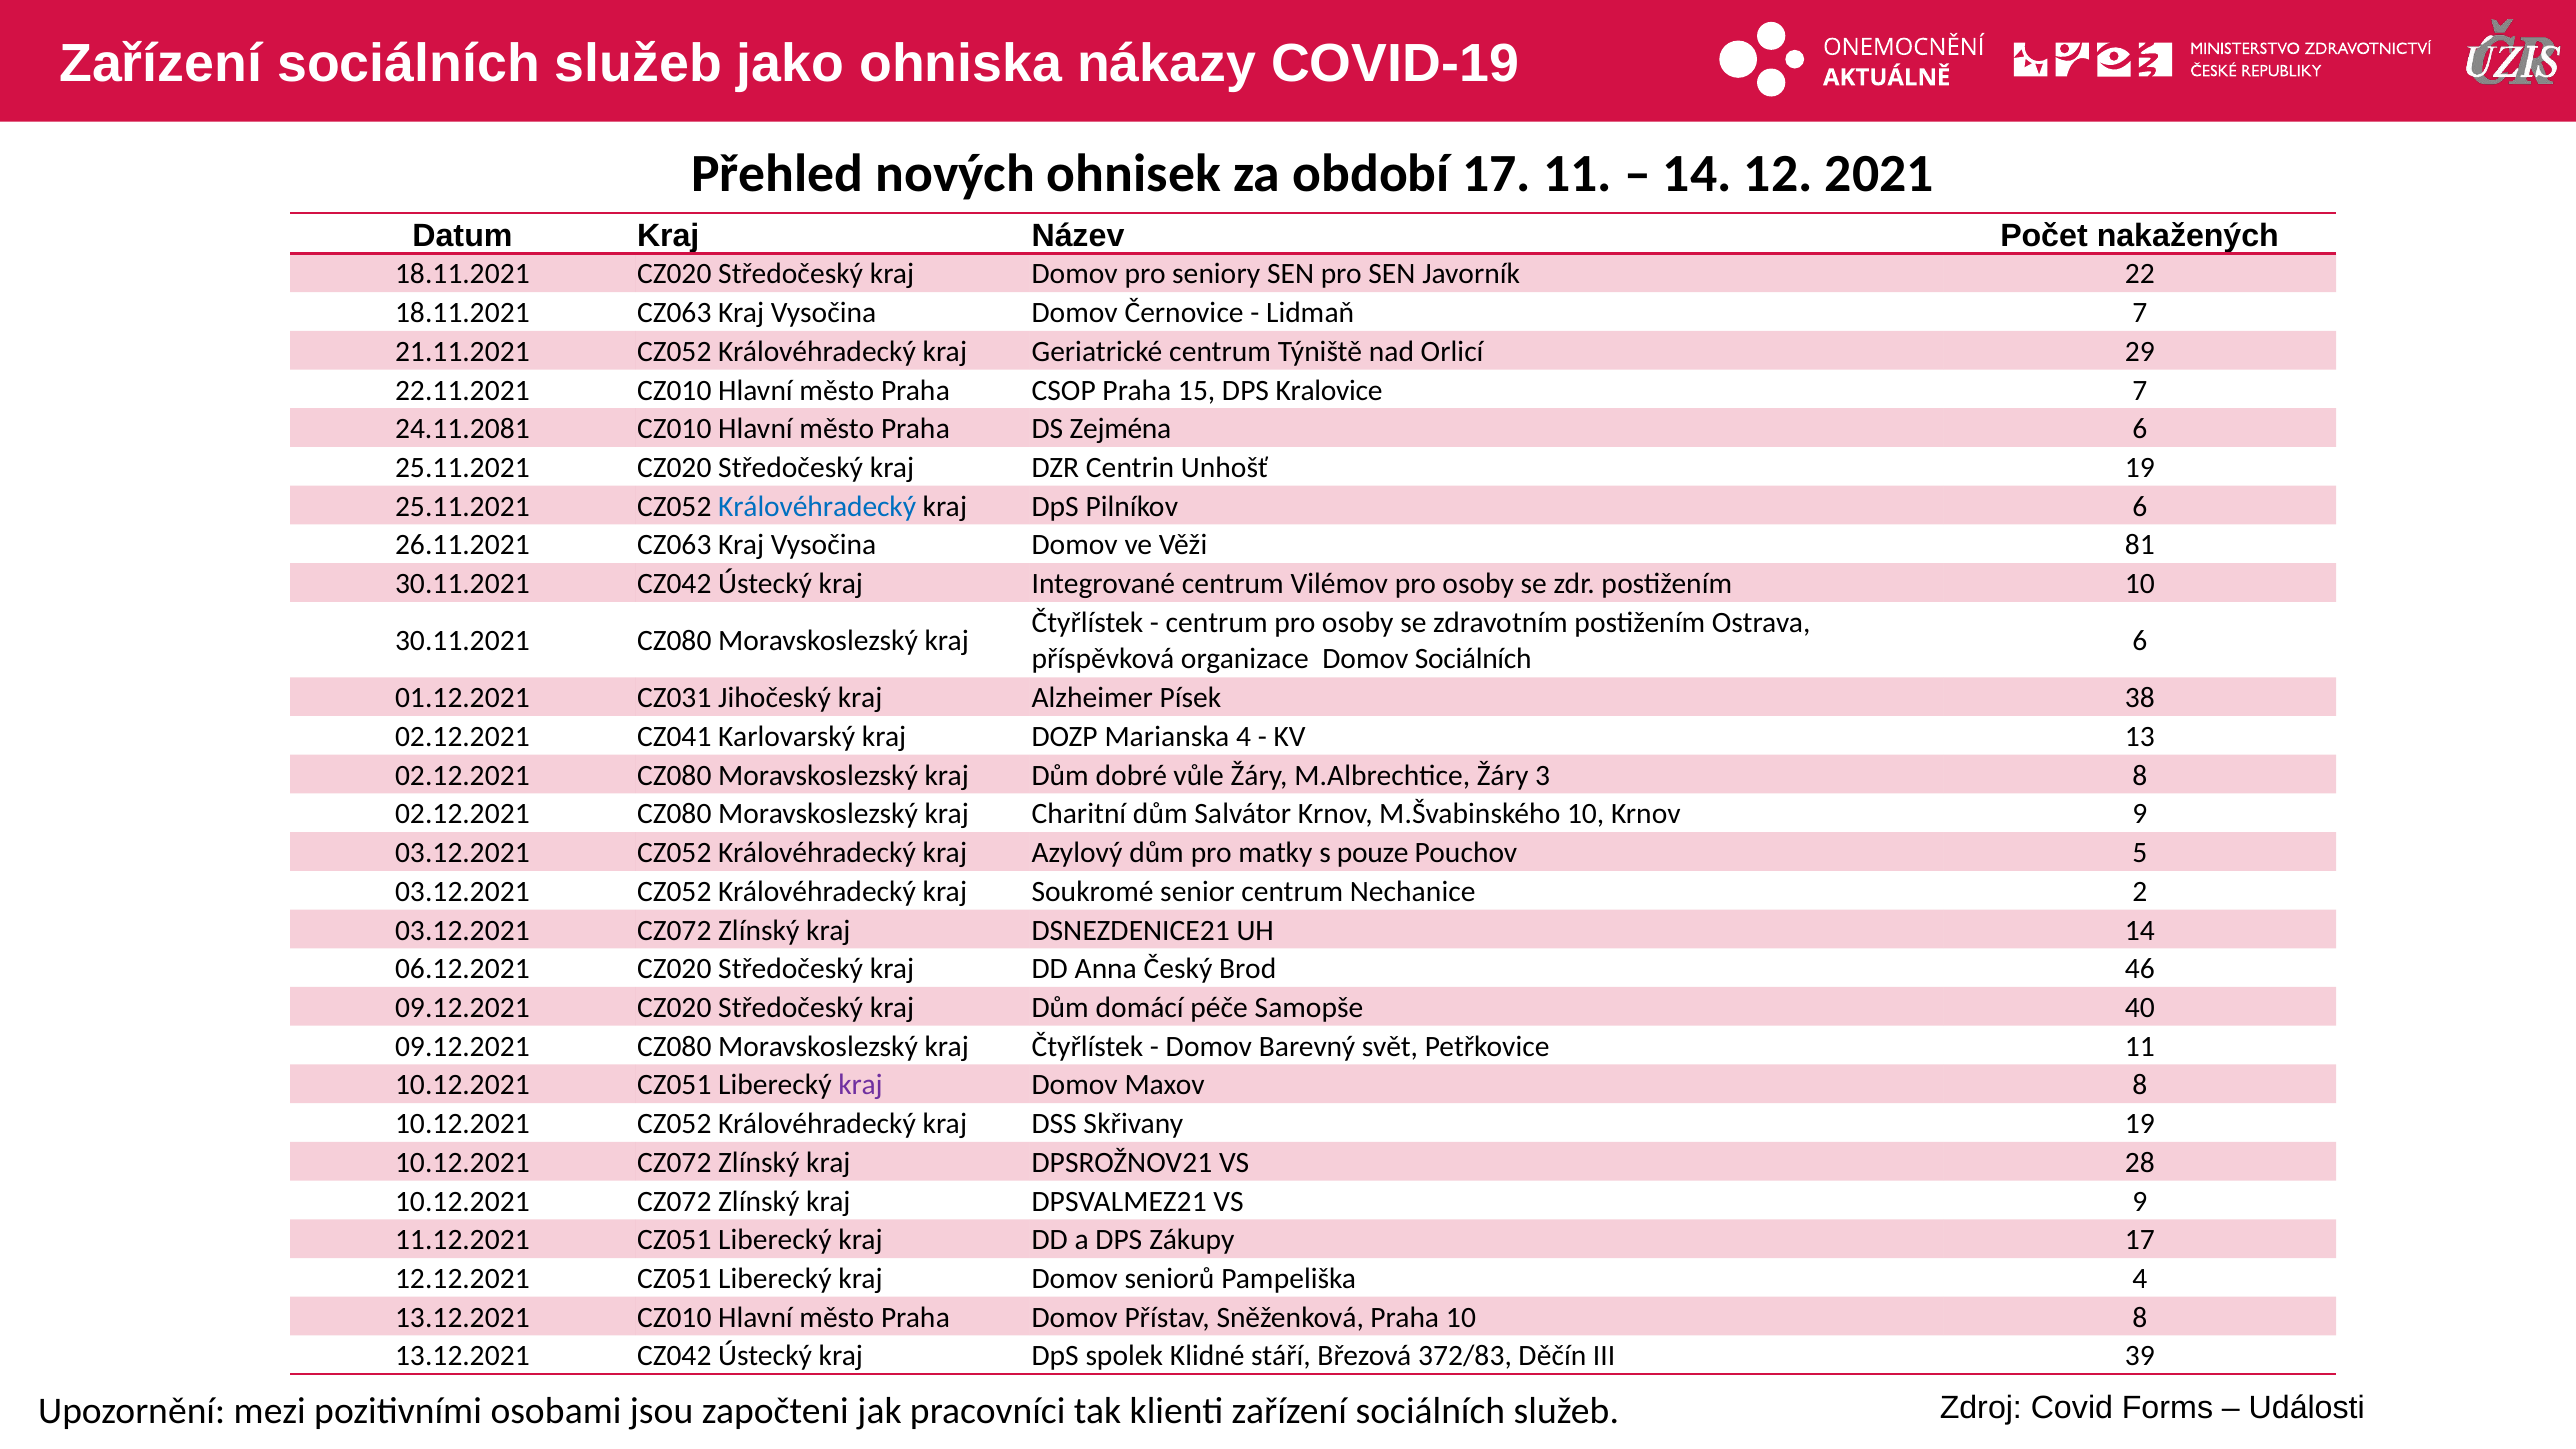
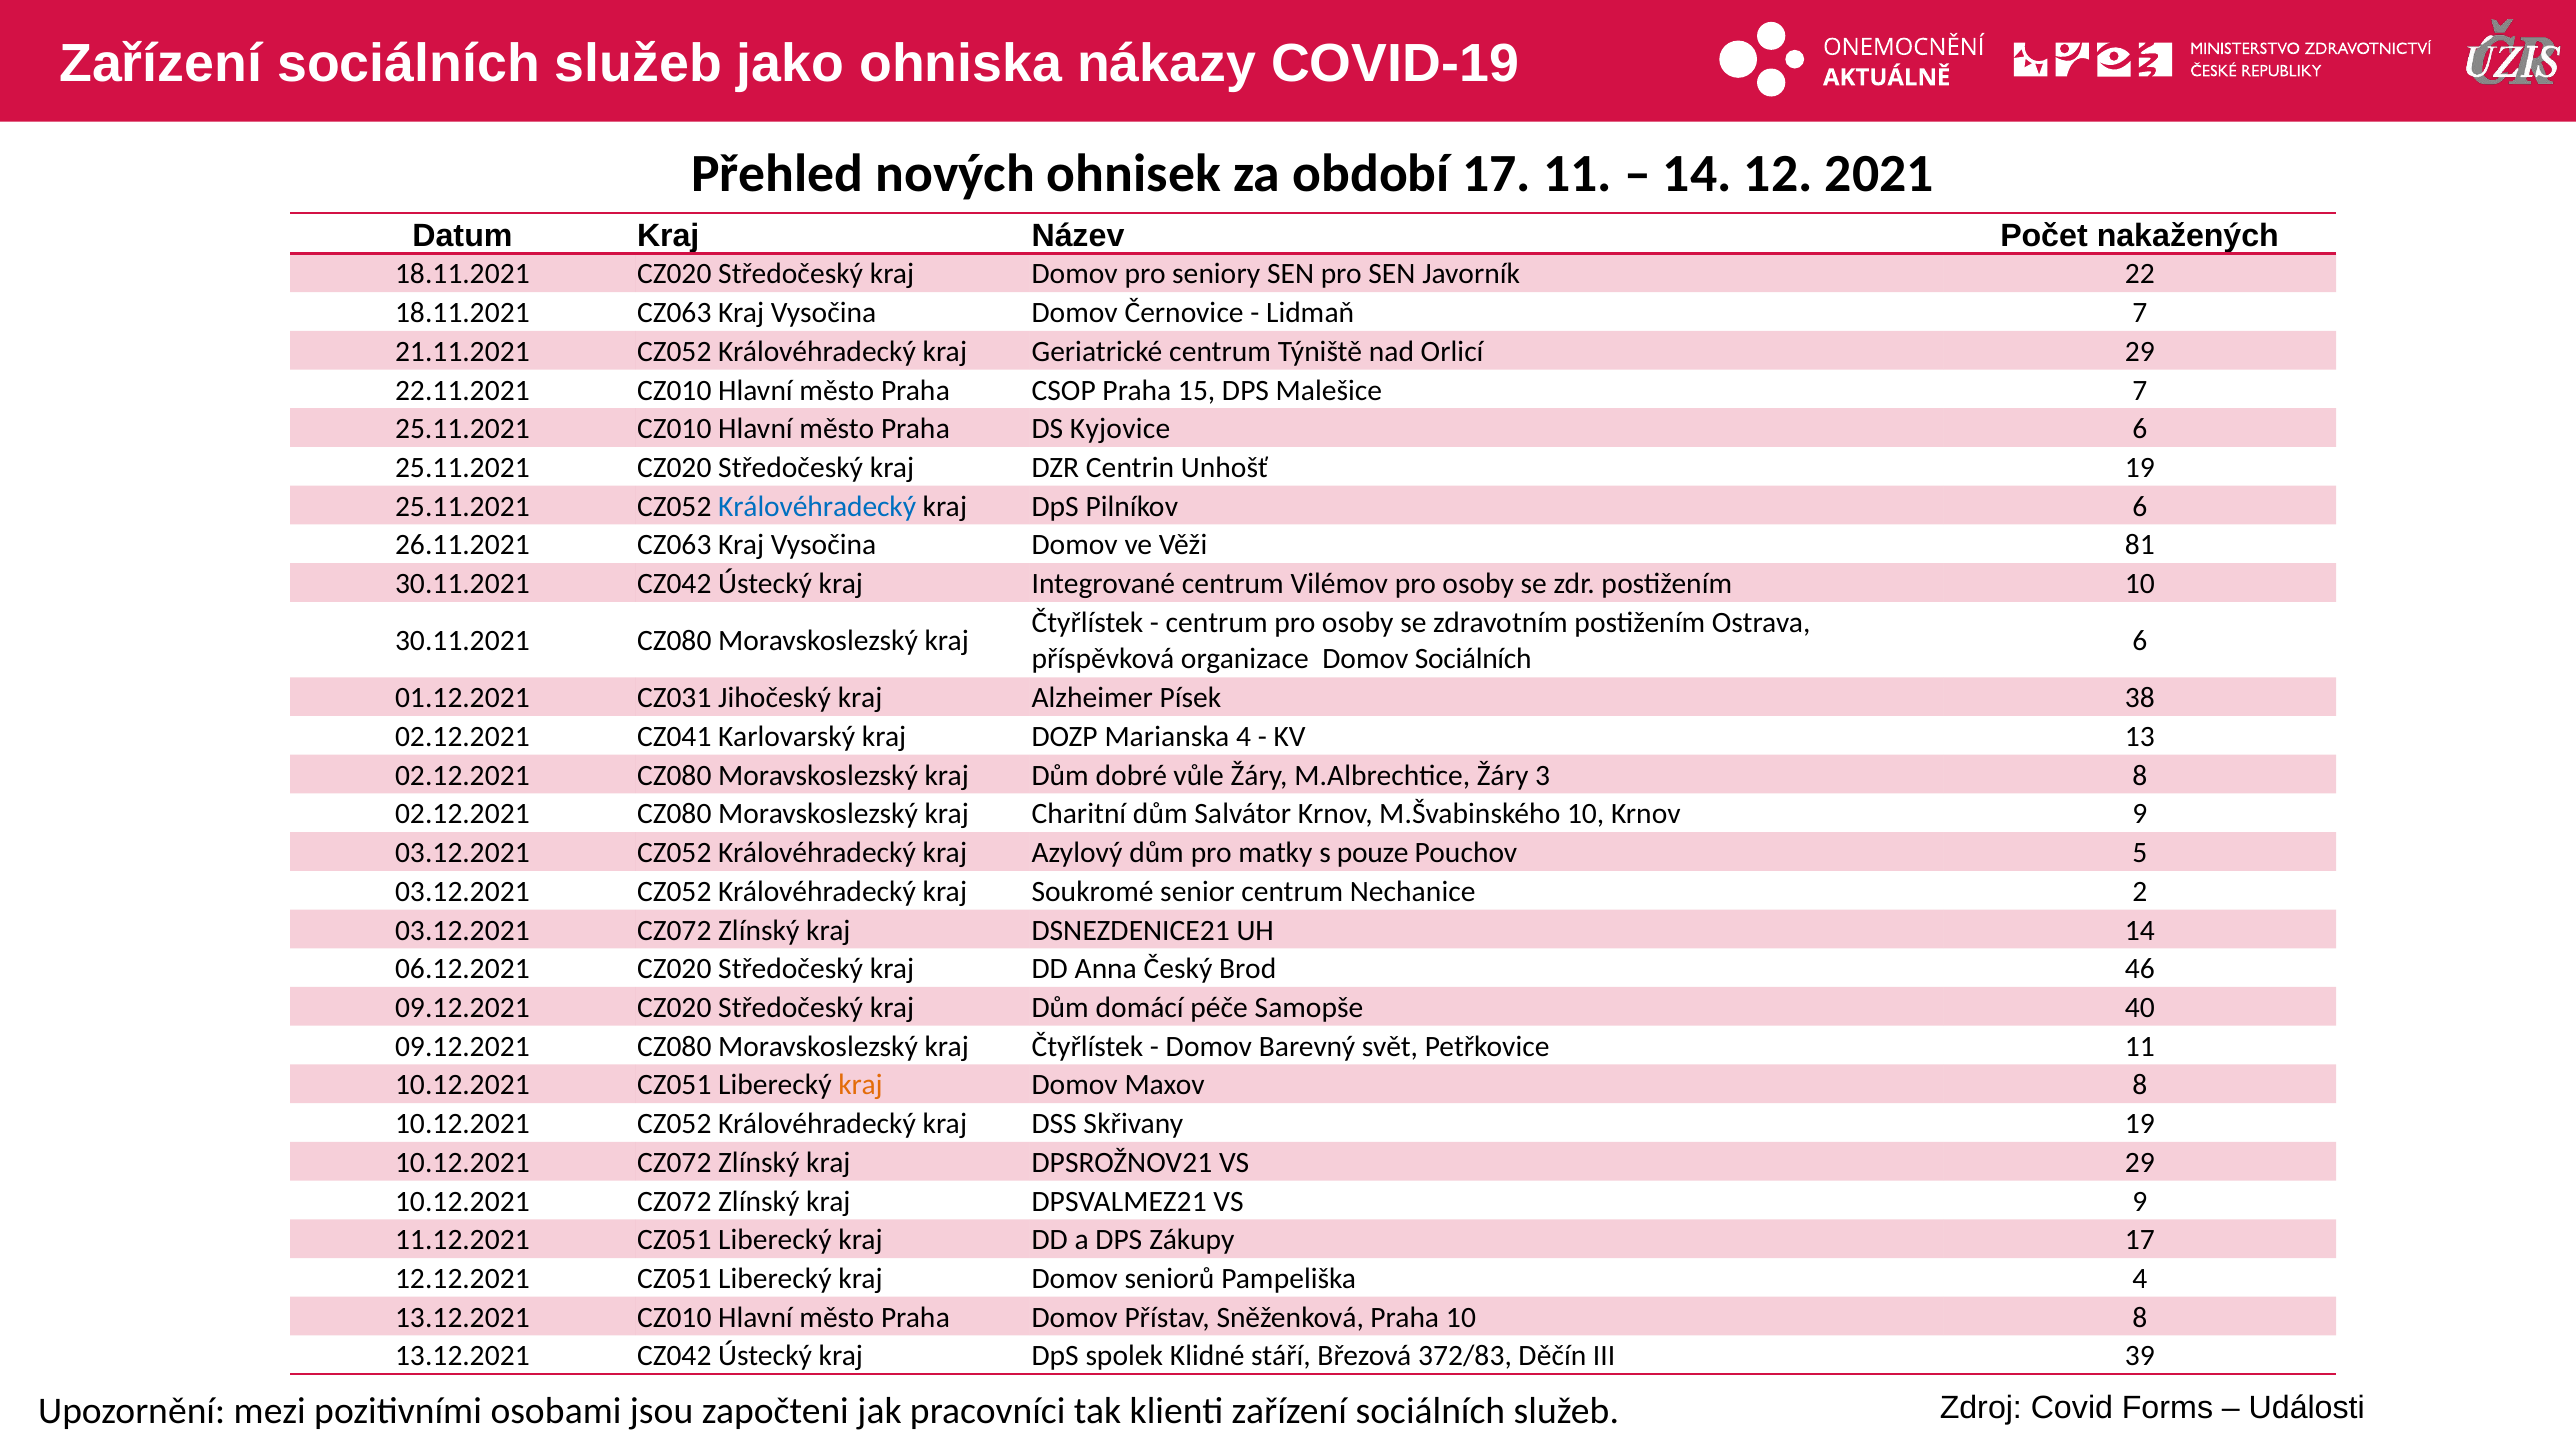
Kralovice: Kralovice -> Malešice
24.11.2081 at (462, 429): 24.11.2081 -> 25.11.2021
Zejména: Zejména -> Kyjovice
kraj at (861, 1085) colour: purple -> orange
VS 28: 28 -> 29
